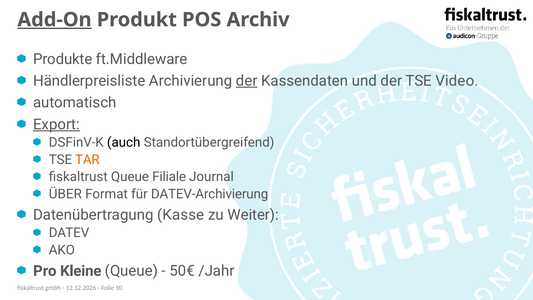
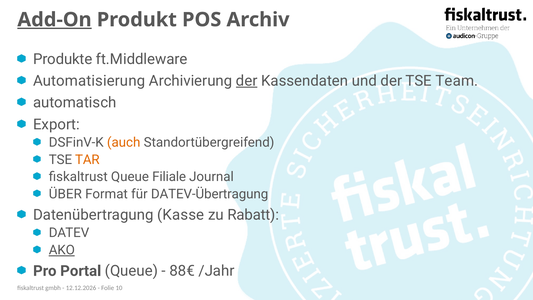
Händlerpreisliste: Händlerpreisliste -> Automatisierung
Video: Video -> Team
Export underline: present -> none
auch colour: black -> orange
DATEV-Archivierung: DATEV-Archivierung -> DATEV-Übertragung
Weiter: Weiter -> Rabatt
AKO underline: none -> present
Kleine: Kleine -> Portal
50€: 50€ -> 88€
